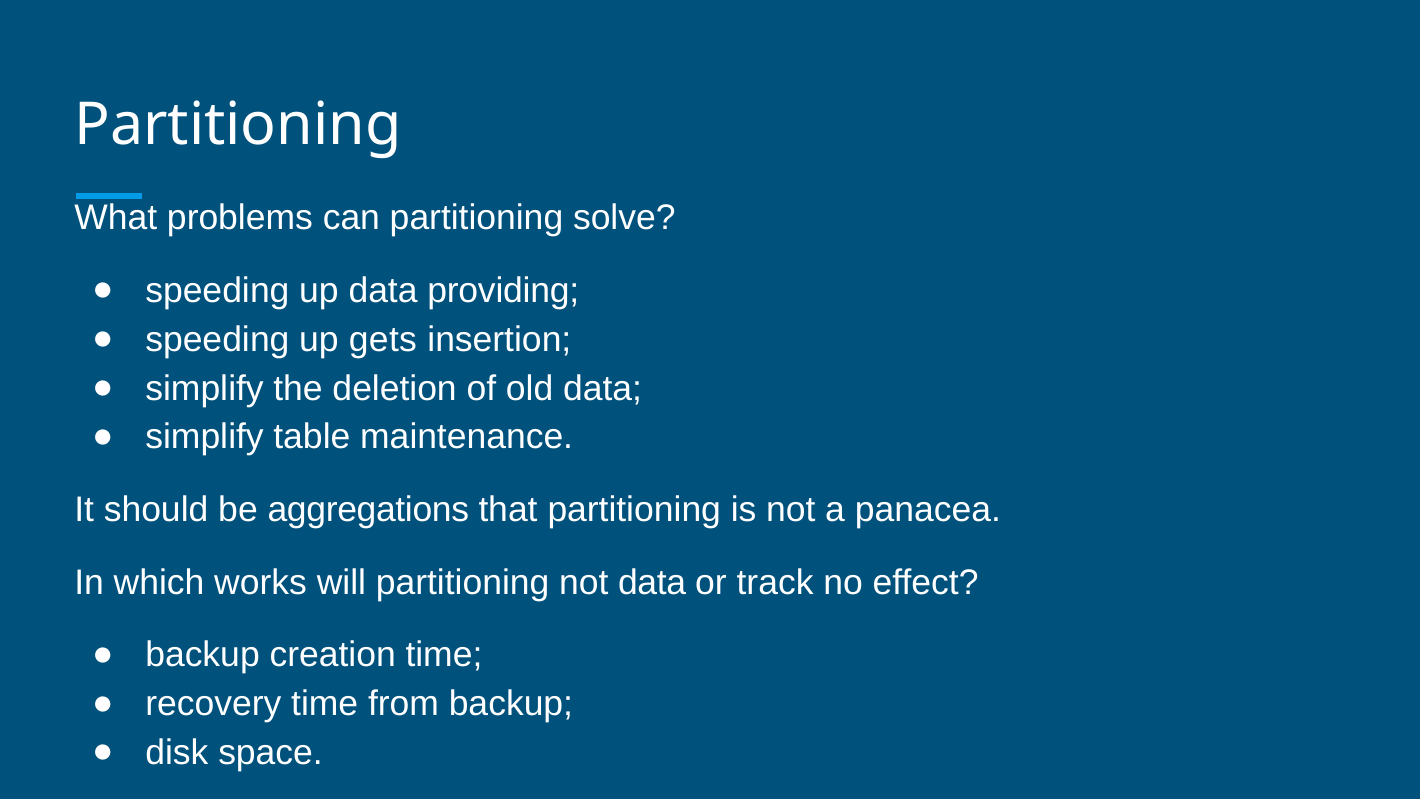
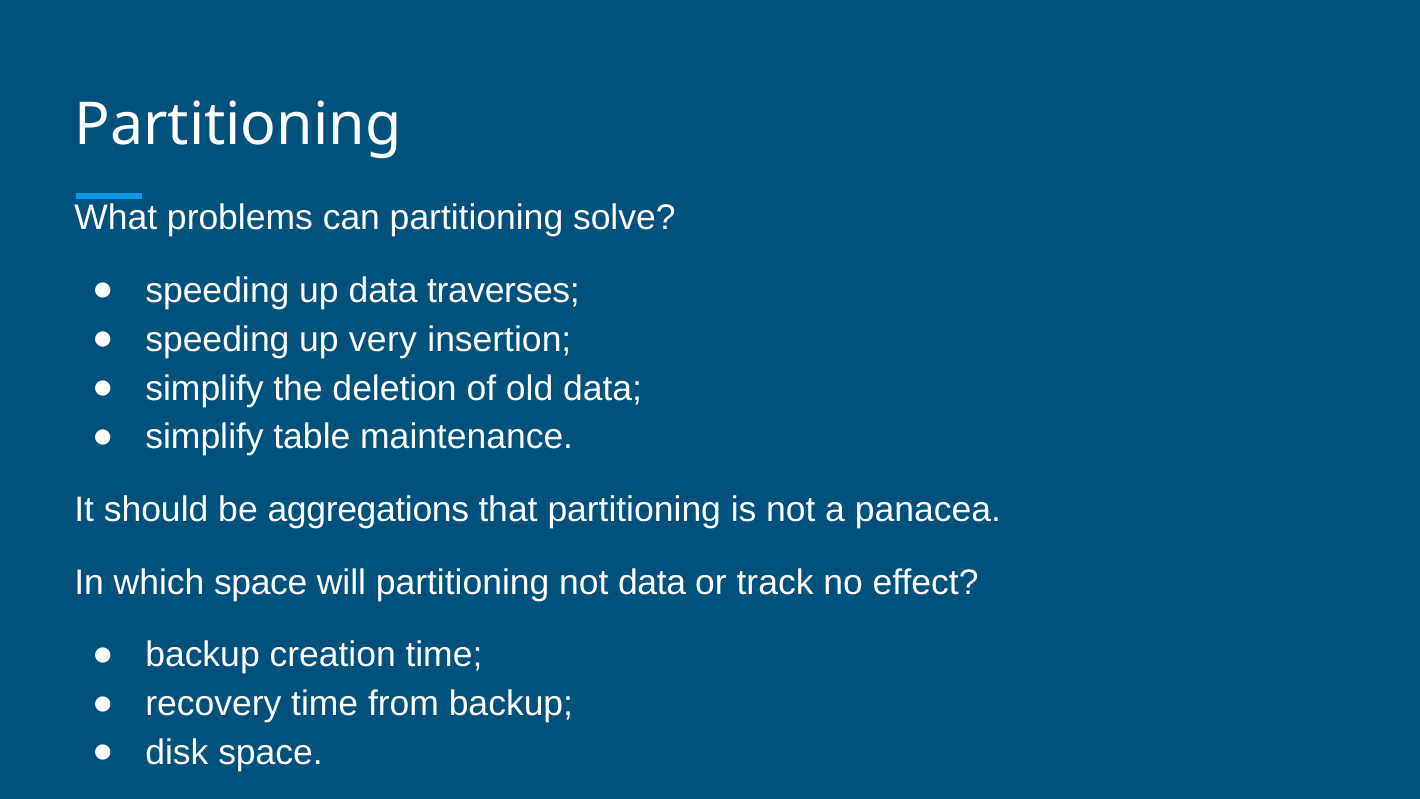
providing: providing -> traverses
gets: gets -> very
which works: works -> space
